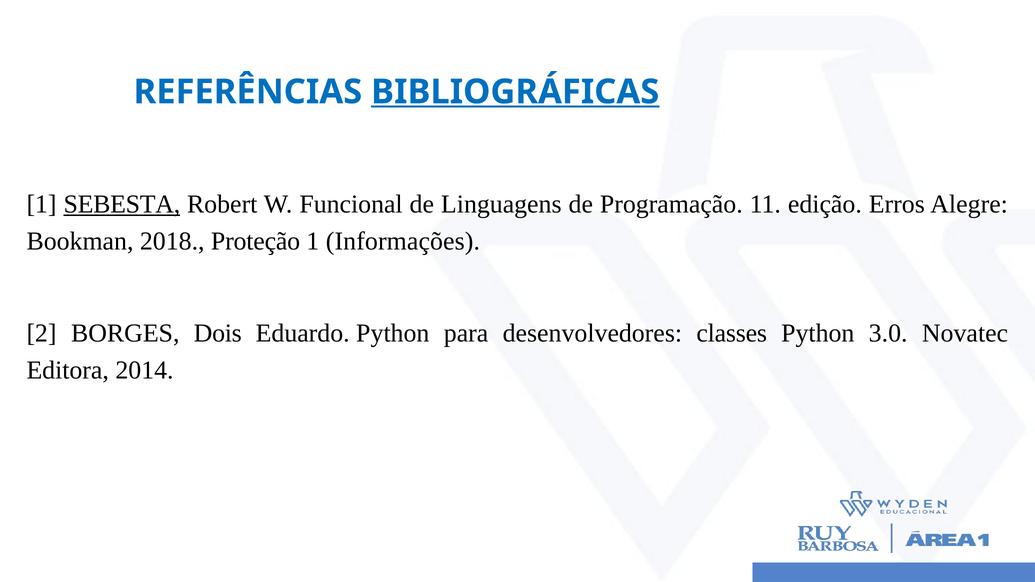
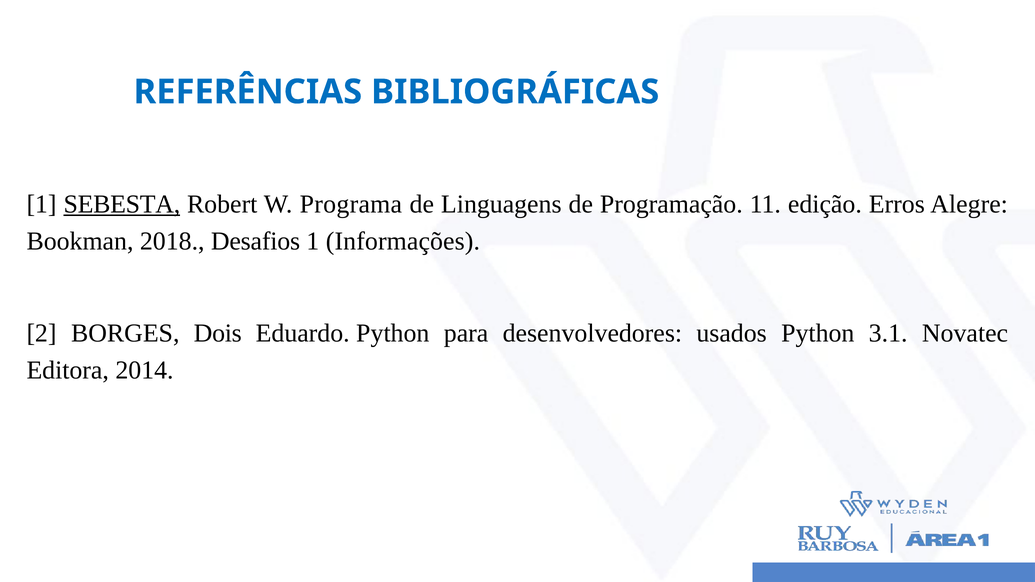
BIBLIOGRÁFICAS underline: present -> none
Funcional: Funcional -> Programa
Proteção: Proteção -> Desafios
classes: classes -> usados
3.0: 3.0 -> 3.1
